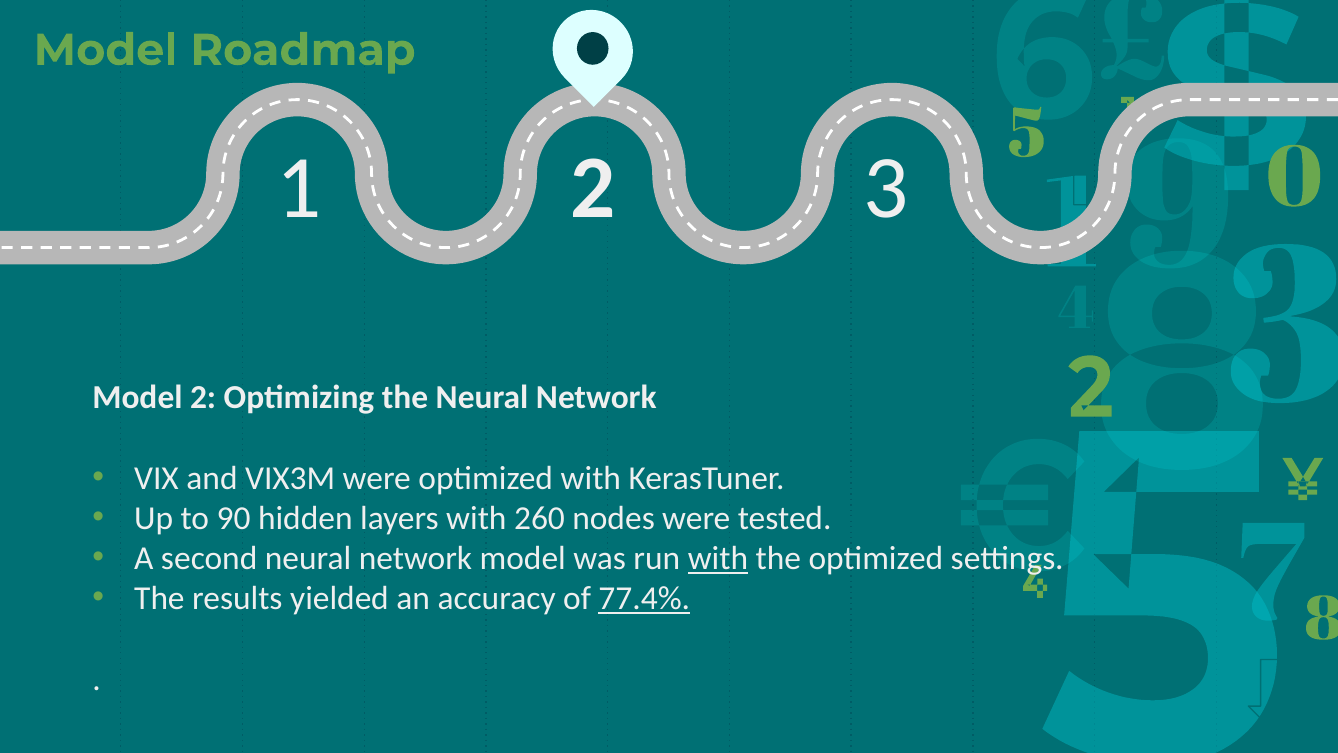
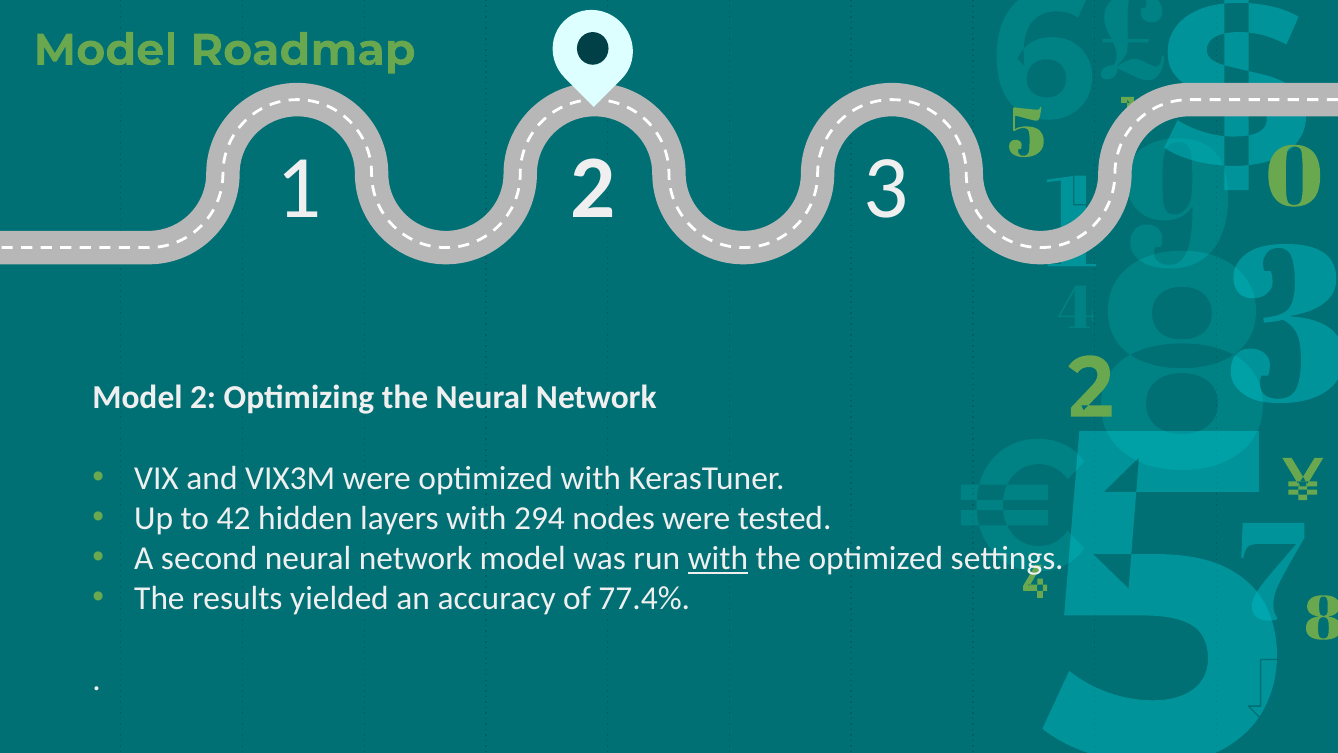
90: 90 -> 42
260: 260 -> 294
77.4% underline: present -> none
